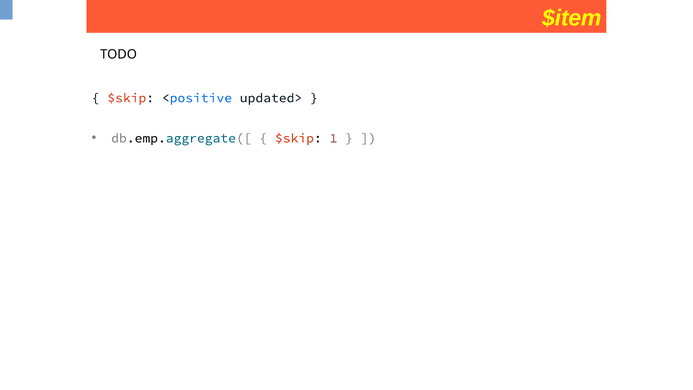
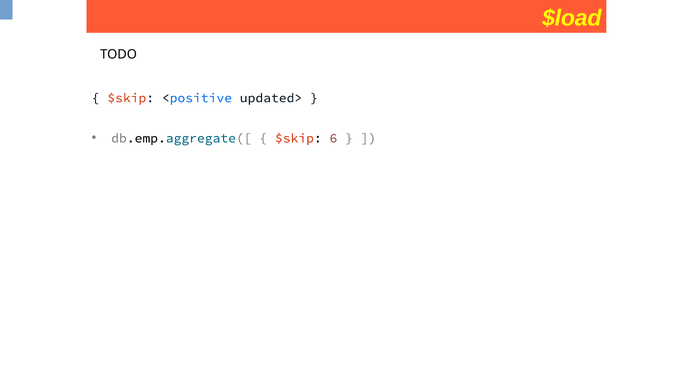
$item: $item -> $load
1: 1 -> 6
